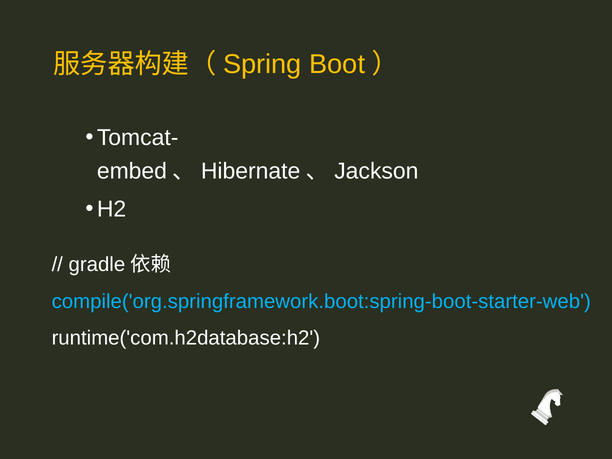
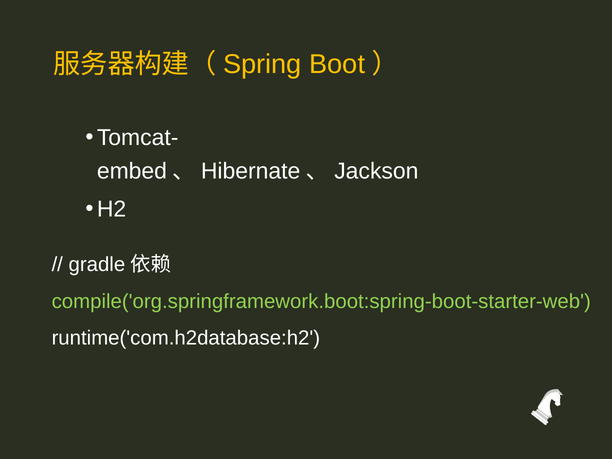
compile('org.springframework.boot:spring-boot-starter-web colour: light blue -> light green
